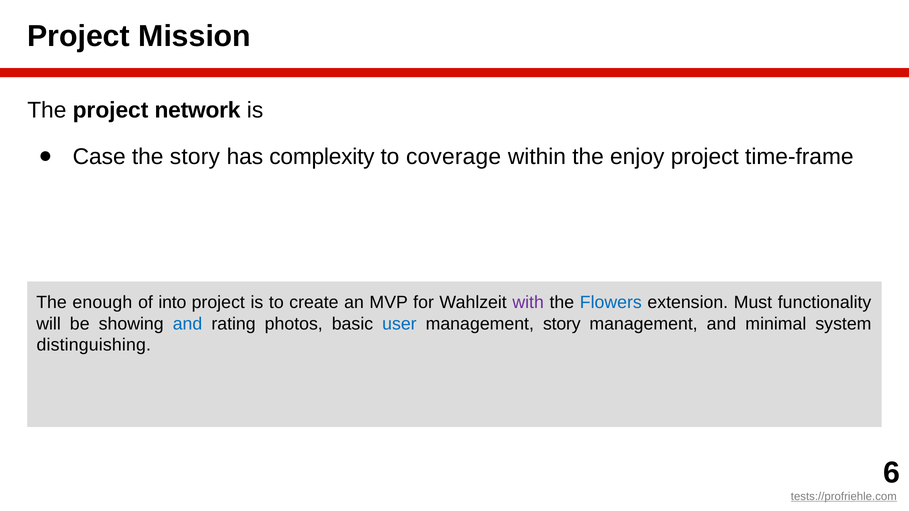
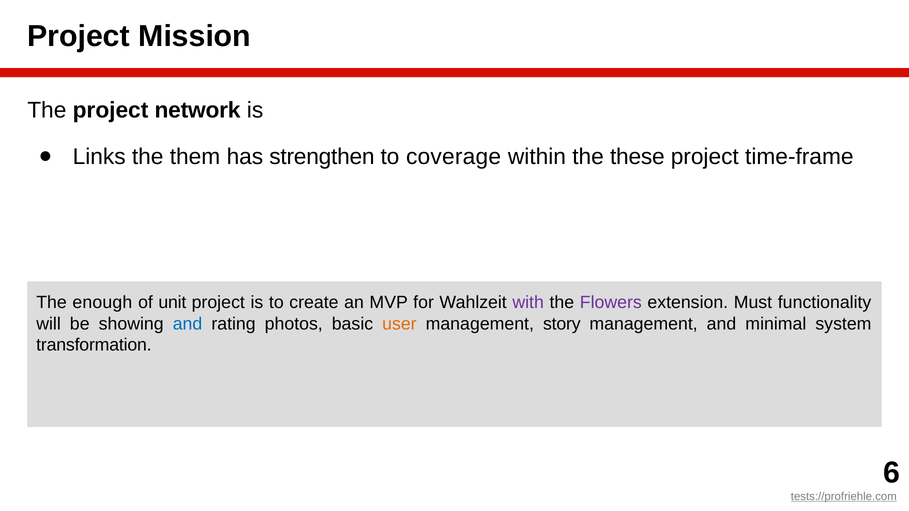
Case: Case -> Links
the story: story -> them
complexity: complexity -> strengthen
enjoy: enjoy -> these
into: into -> unit
Flowers colour: blue -> purple
user colour: blue -> orange
distinguishing: distinguishing -> transformation
